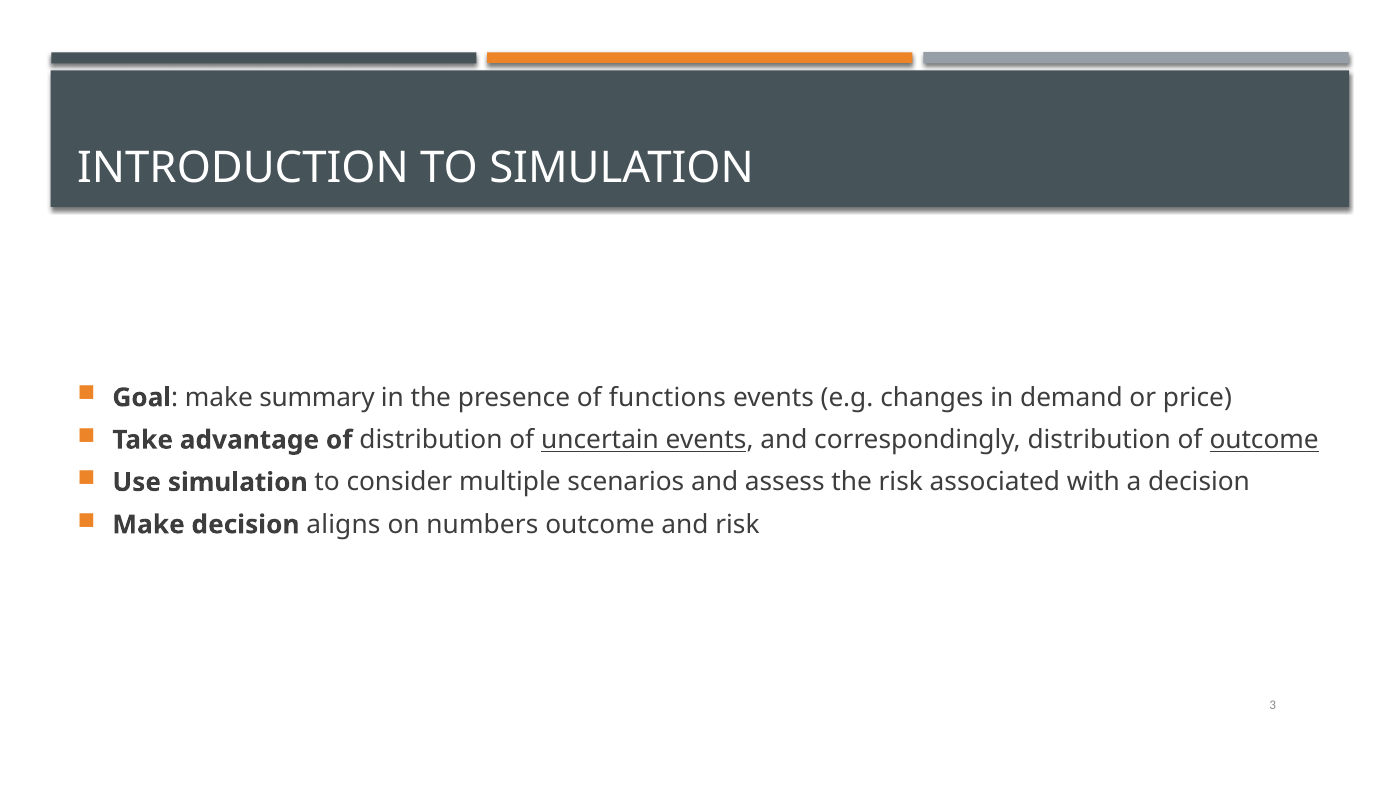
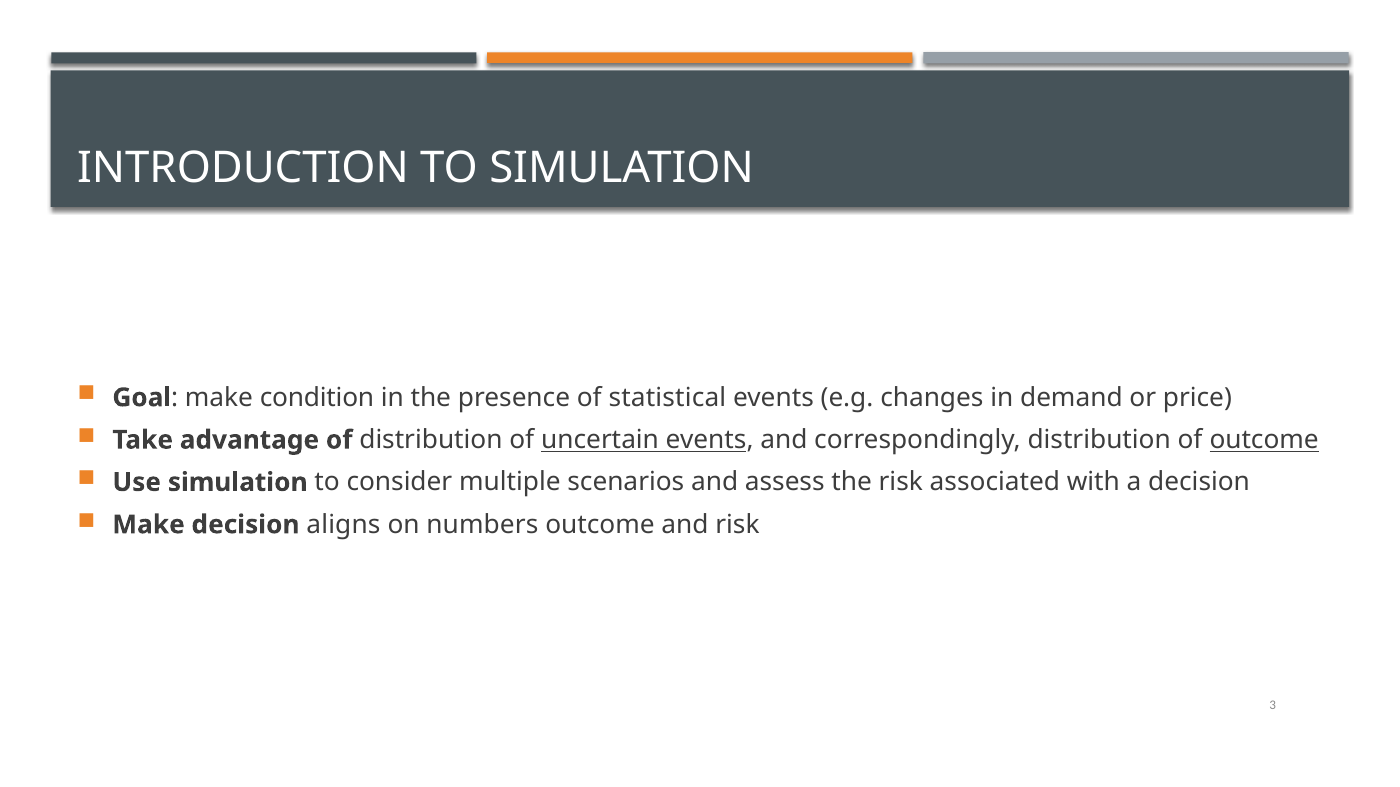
summary: summary -> condition
functions: functions -> statistical
